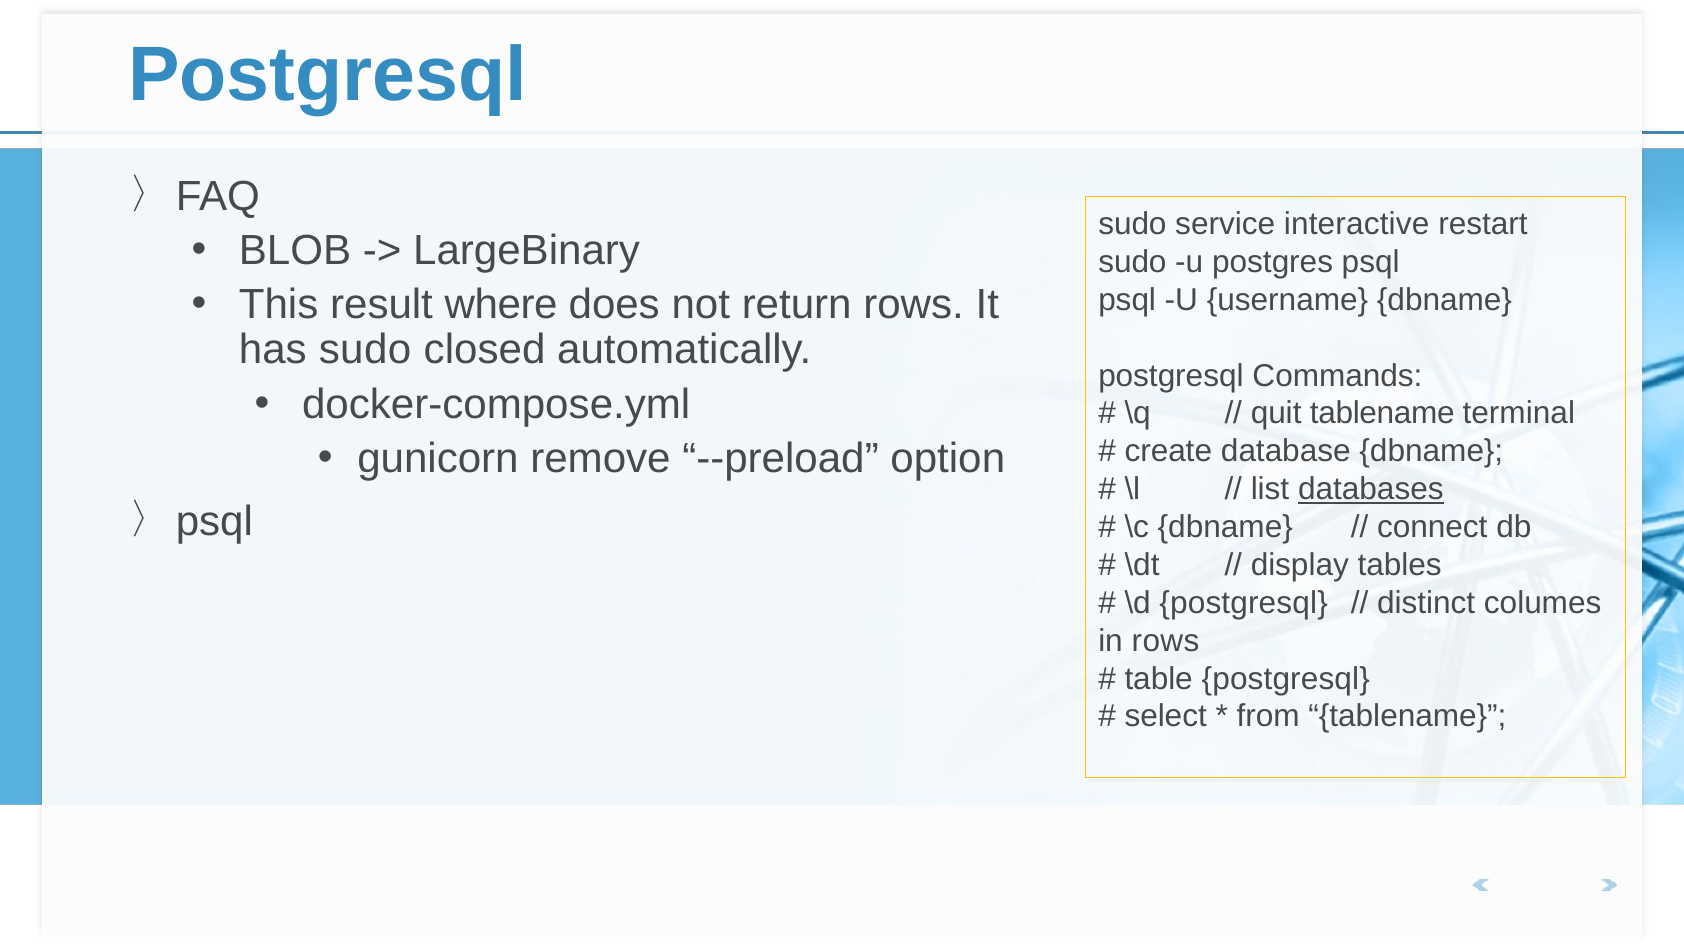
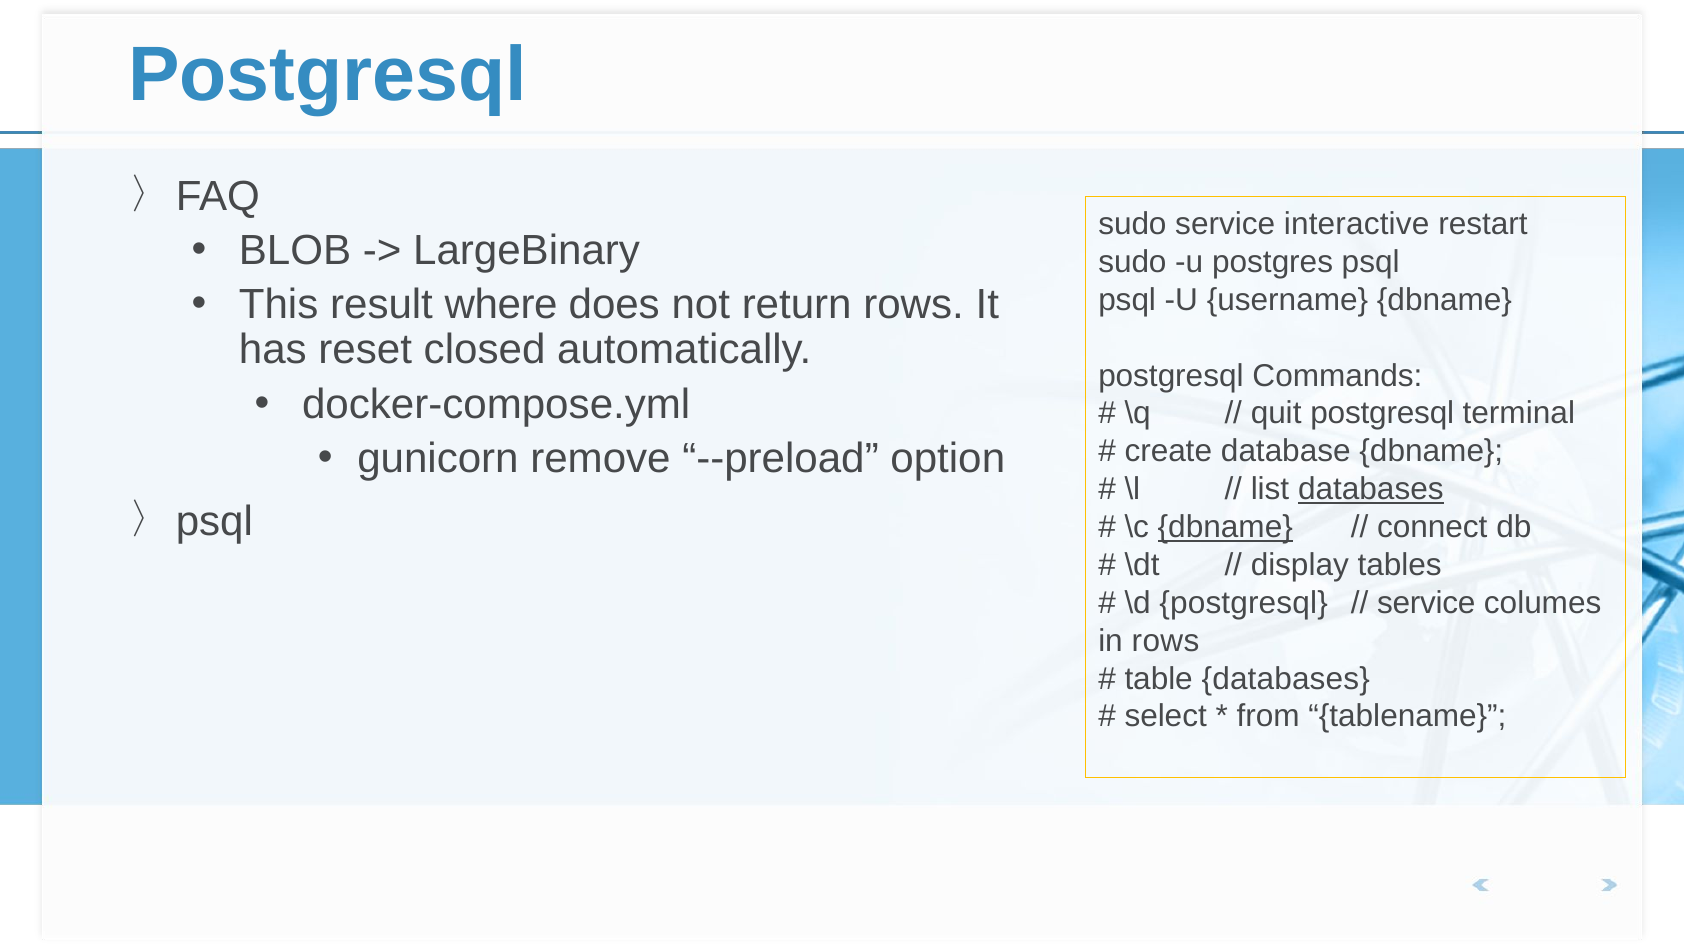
has sudo: sudo -> reset
quit tablename: tablename -> postgresql
dbname at (1225, 527) underline: none -> present
distinct at (1426, 603): distinct -> service
table postgresql: postgresql -> databases
